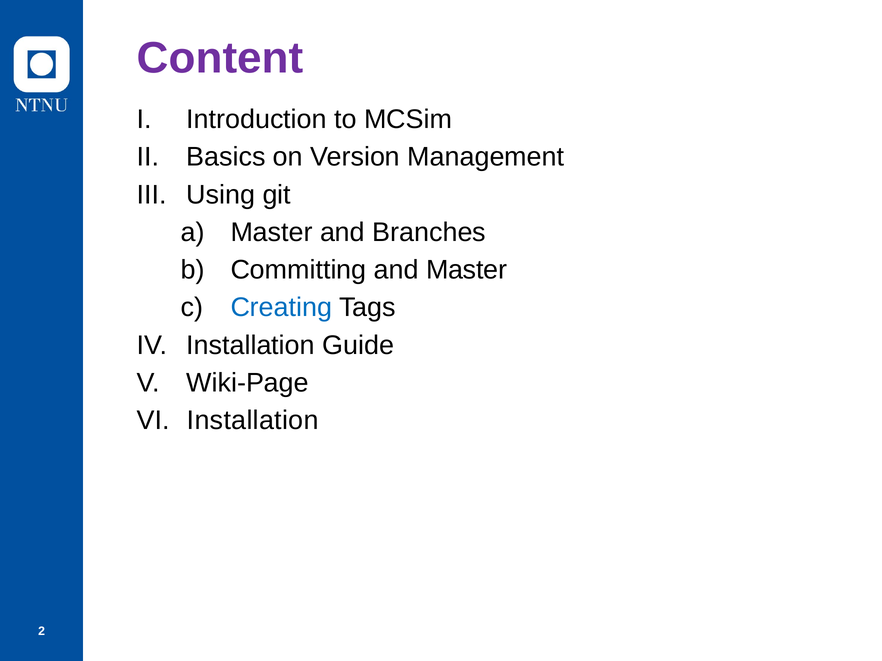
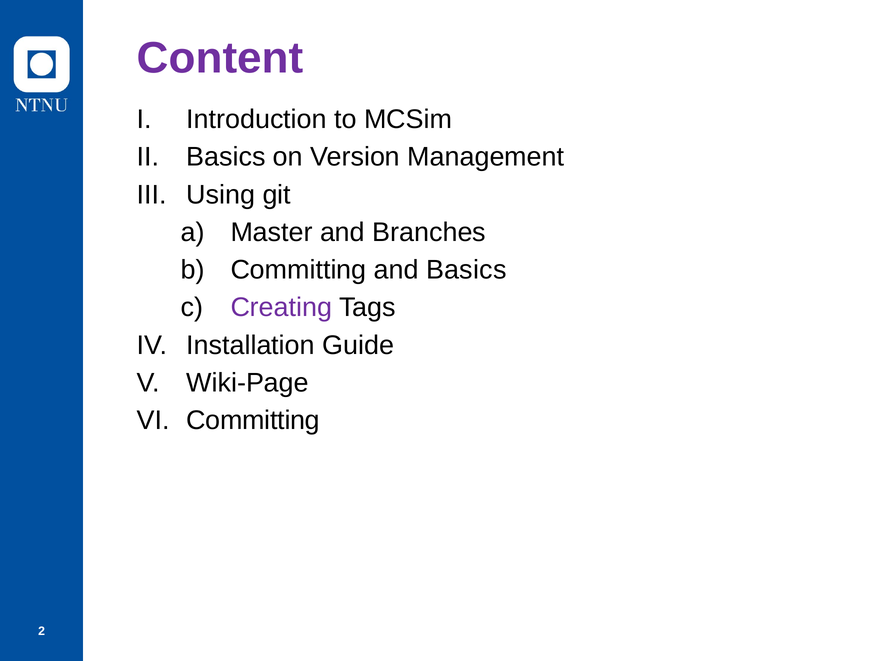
and Master: Master -> Basics
Creating colour: blue -> purple
Installation at (253, 421): Installation -> Committing
